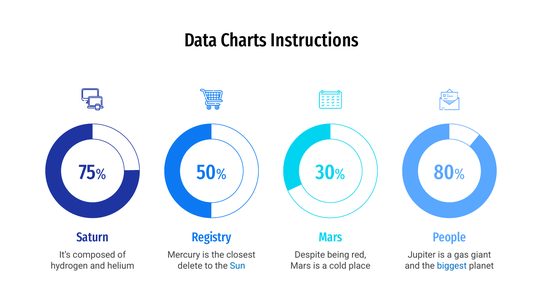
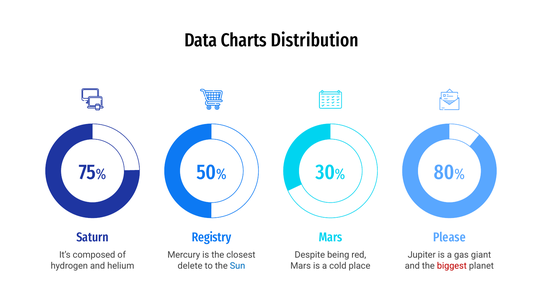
Instructions: Instructions -> Distribution
People: People -> Please
biggest colour: blue -> red
